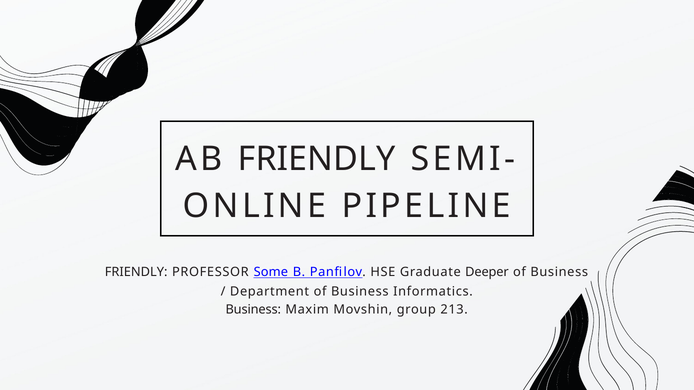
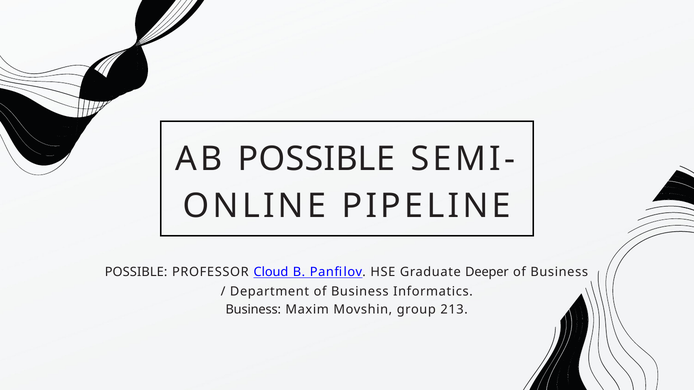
AB FRIENDLY: FRIENDLY -> POSSIBLE
FRIENDLY at (136, 272): FRIENDLY -> POSSIBLE
Some: Some -> Cloud
